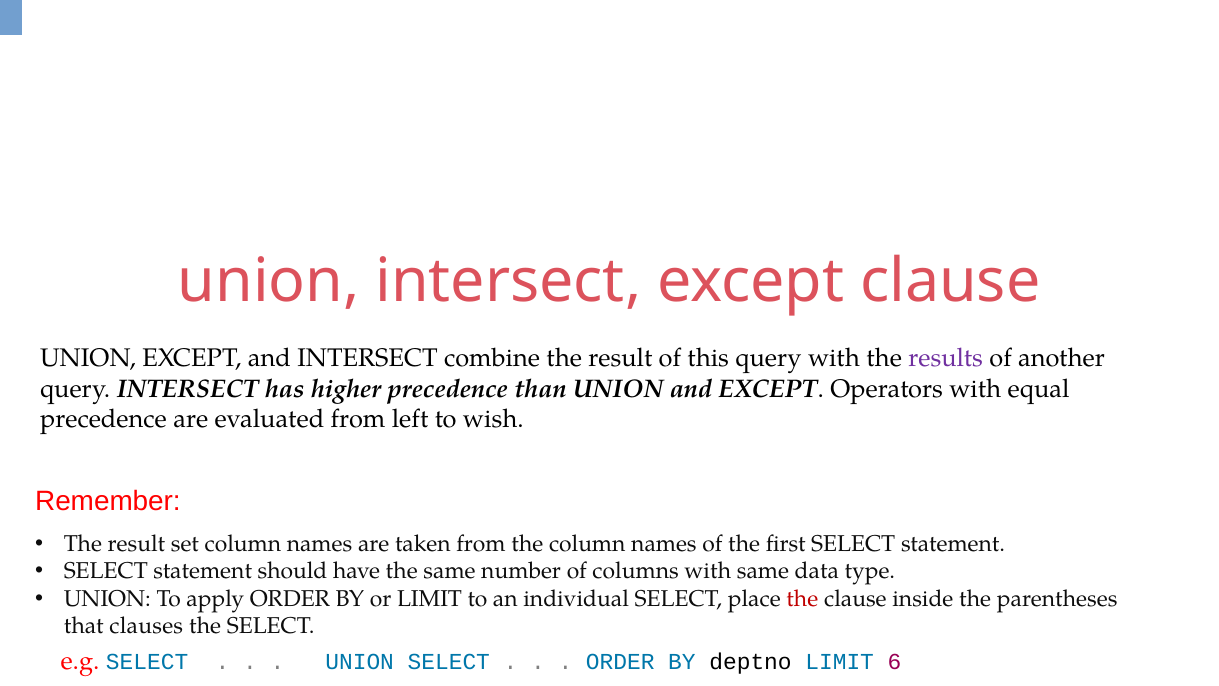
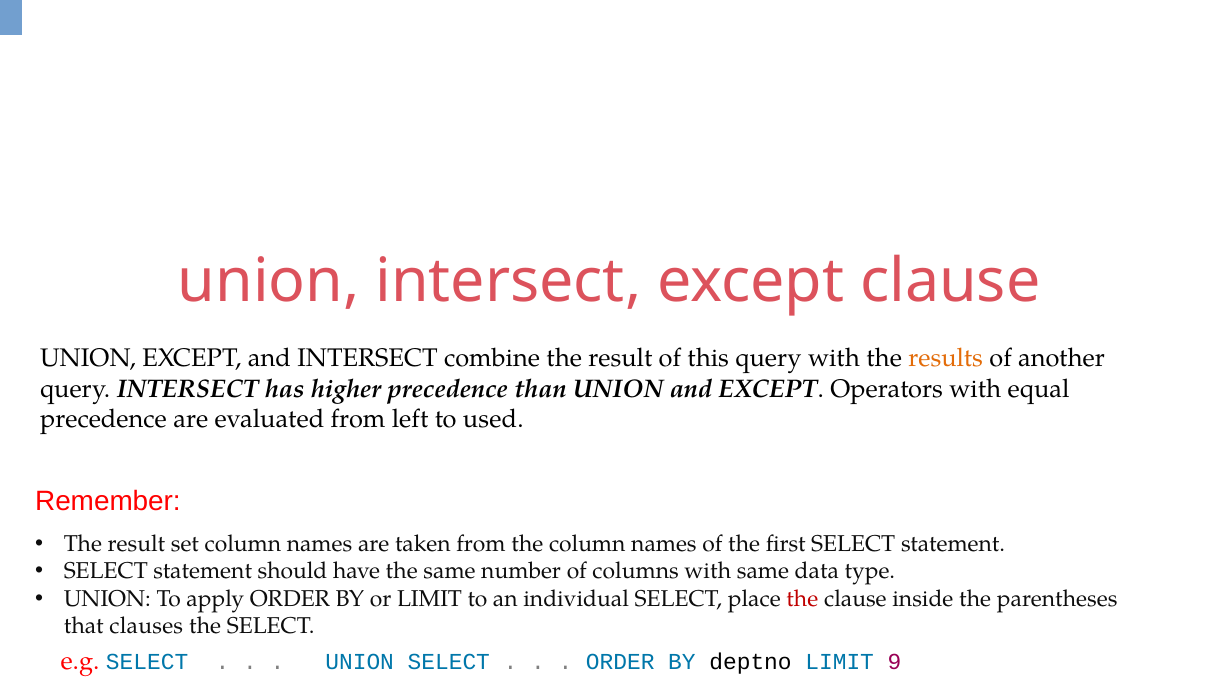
results colour: purple -> orange
wish: wish -> used
6: 6 -> 9
